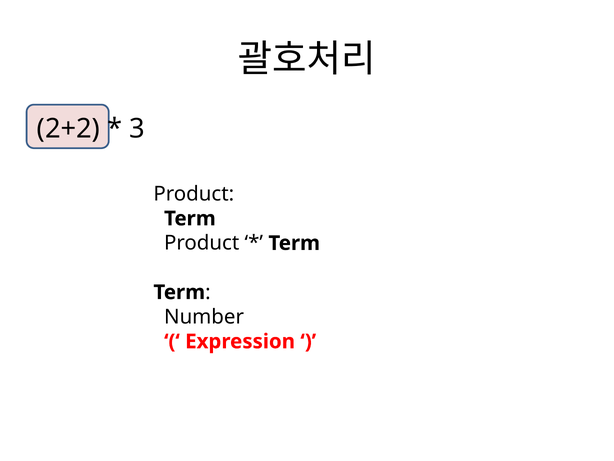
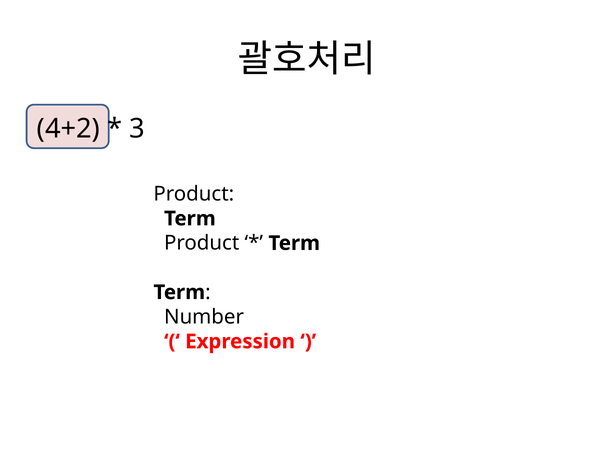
2+2: 2+2 -> 4+2
